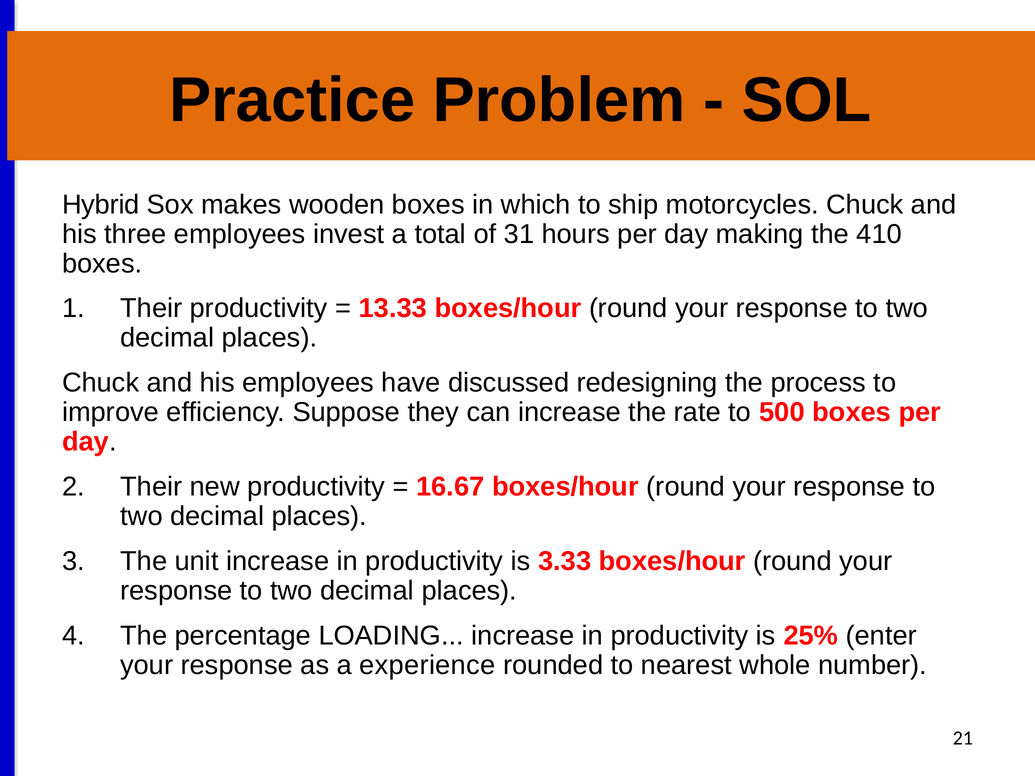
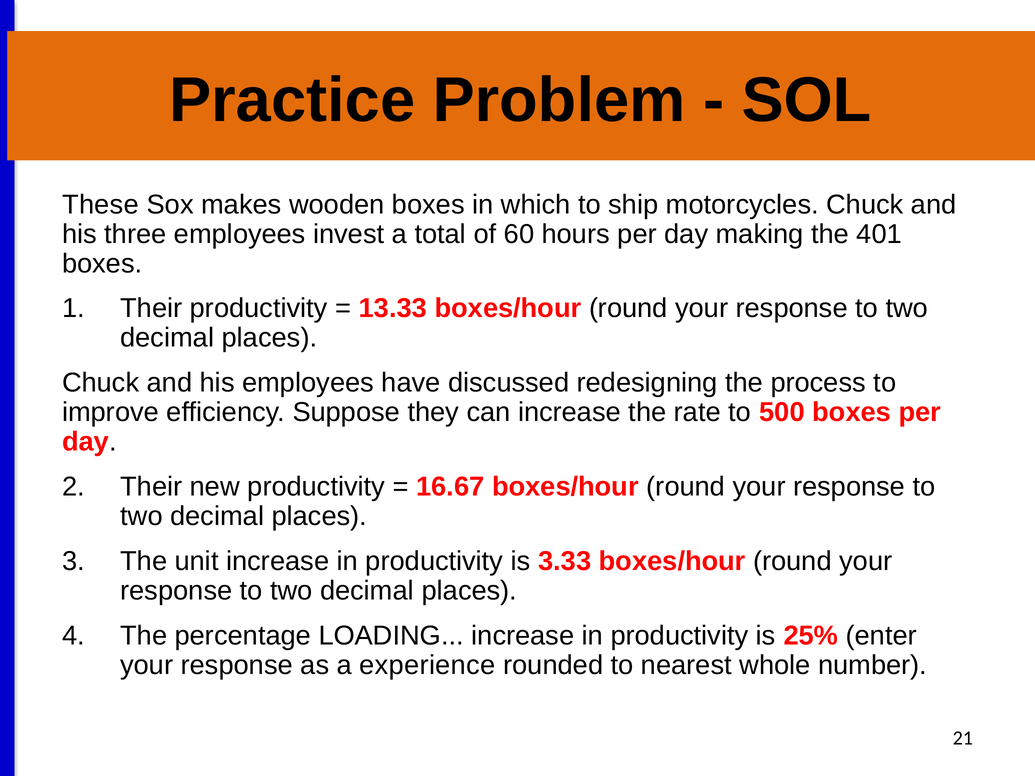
Hybrid: Hybrid -> These
31: 31 -> 60
410: 410 -> 401
